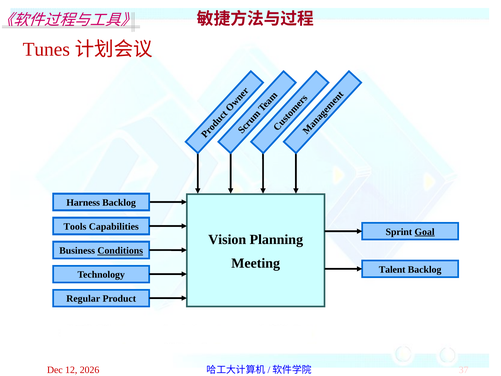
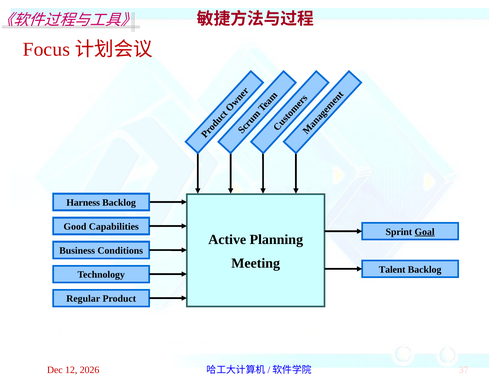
Tunes: Tunes -> Focus
Tools: Tools -> Good
Vision: Vision -> Active
Conditions underline: present -> none
